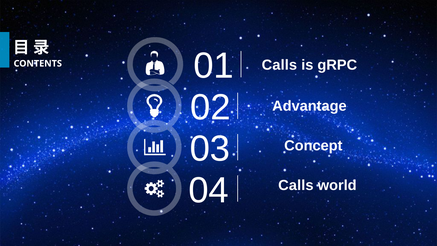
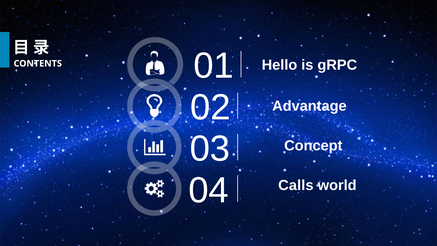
01 Calls: Calls -> Hello
